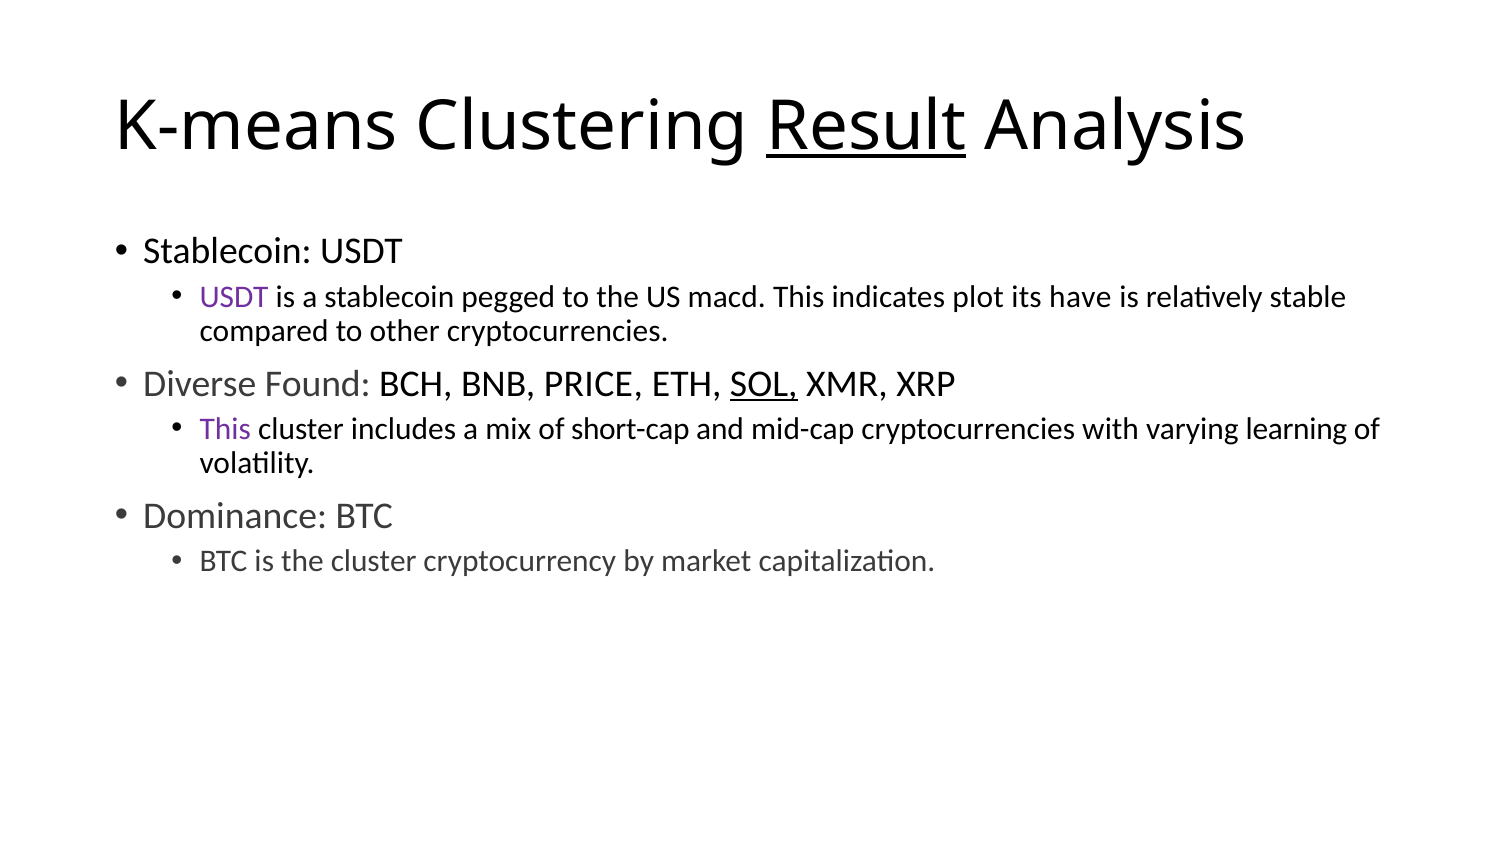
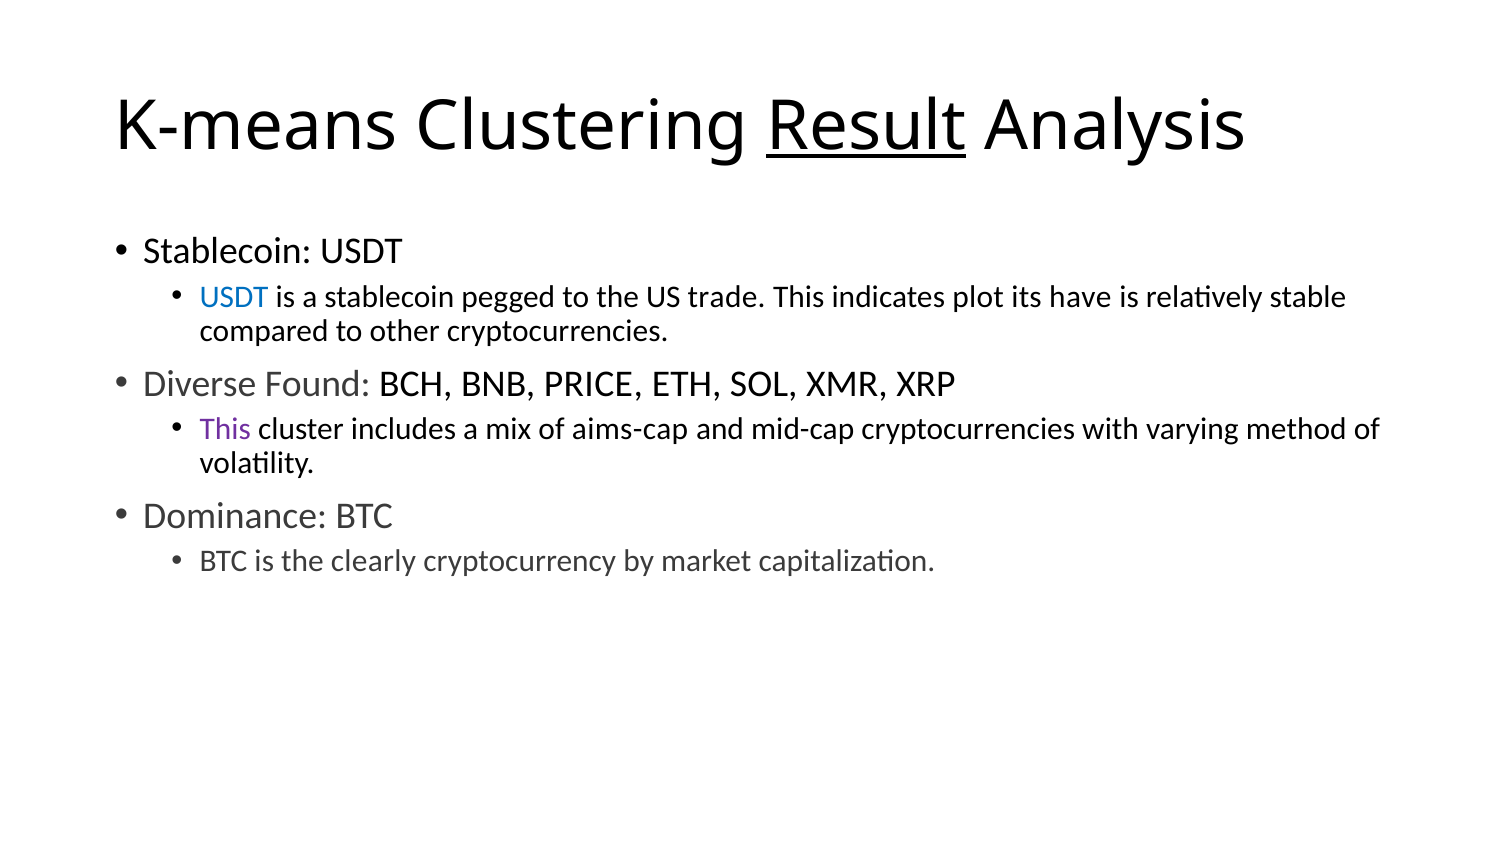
USDT at (234, 297) colour: purple -> blue
macd: macd -> trade
SOL underline: present -> none
short-cap: short-cap -> aims-cap
learning: learning -> method
the cluster: cluster -> clearly
